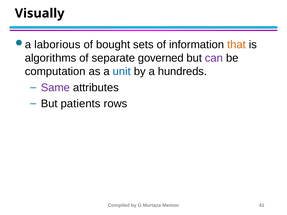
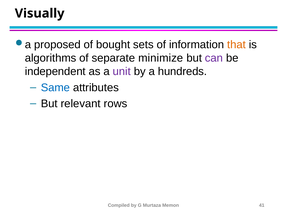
laborious: laborious -> proposed
governed: governed -> minimize
computation: computation -> independent
unit colour: blue -> purple
Same colour: purple -> blue
patients: patients -> relevant
